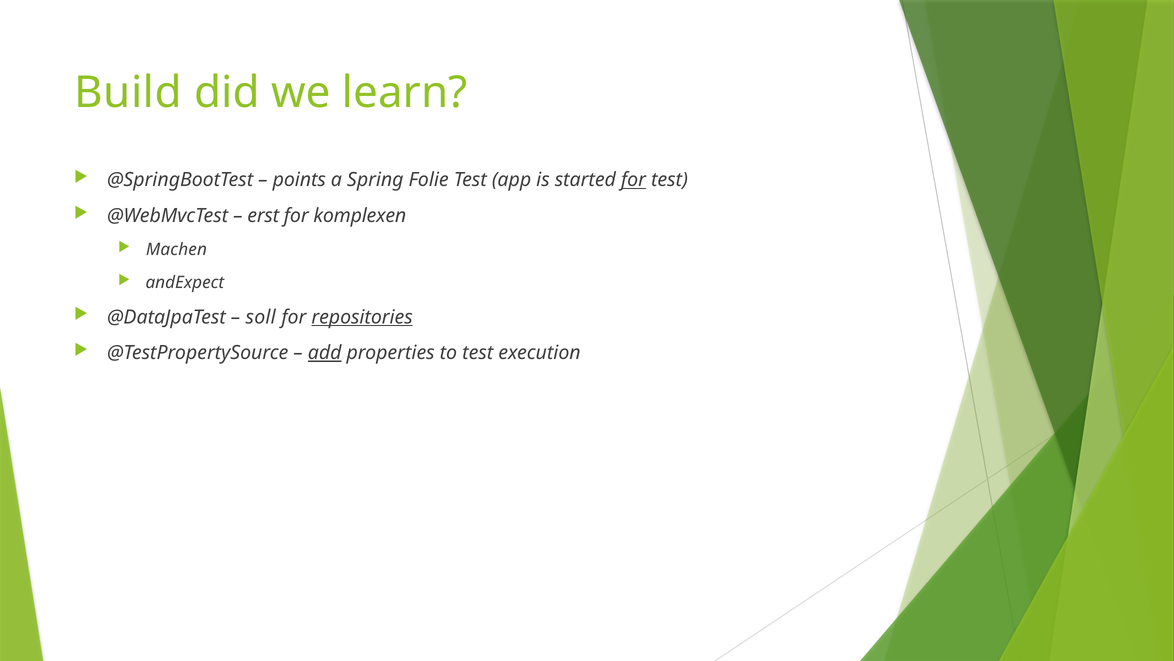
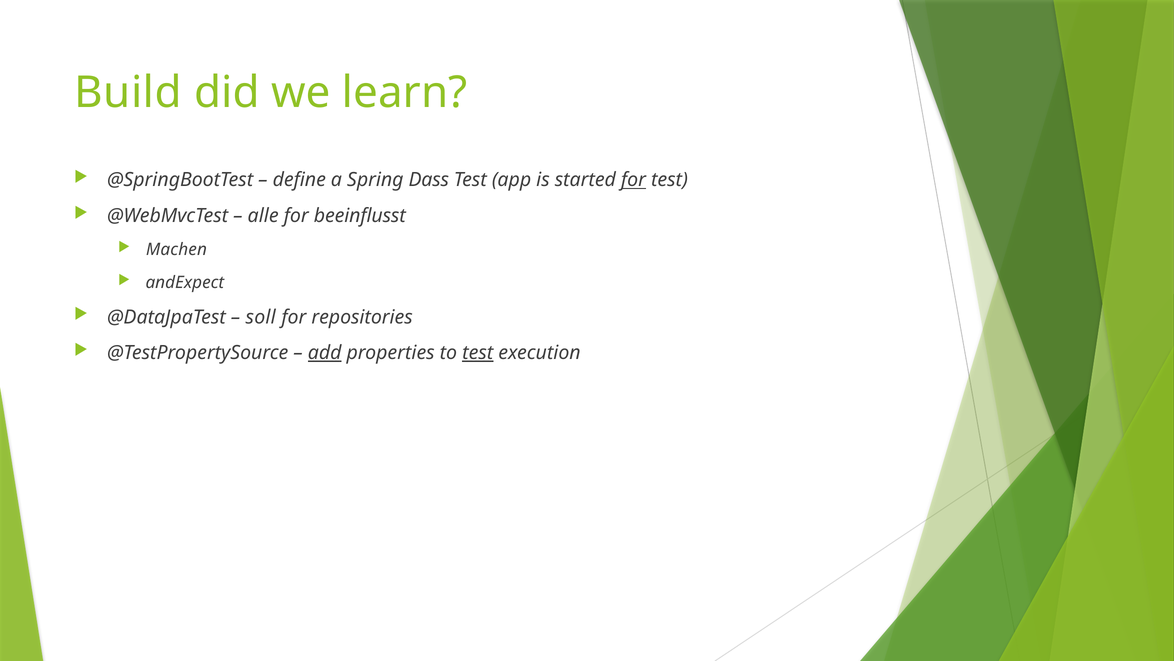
points: points -> define
Folie: Folie -> Dass
erst: erst -> alle
komplexen: komplexen -> beeinflusst
repositories underline: present -> none
test at (478, 352) underline: none -> present
